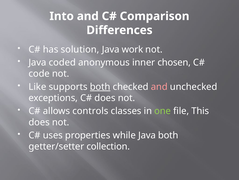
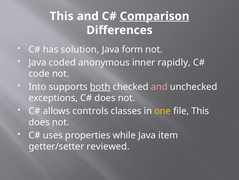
Into at (62, 16): Into -> This
Comparison underline: none -> present
work: work -> form
chosen: chosen -> rapidly
Like: Like -> Into
one colour: light green -> yellow
Java both: both -> item
collection: collection -> reviewed
